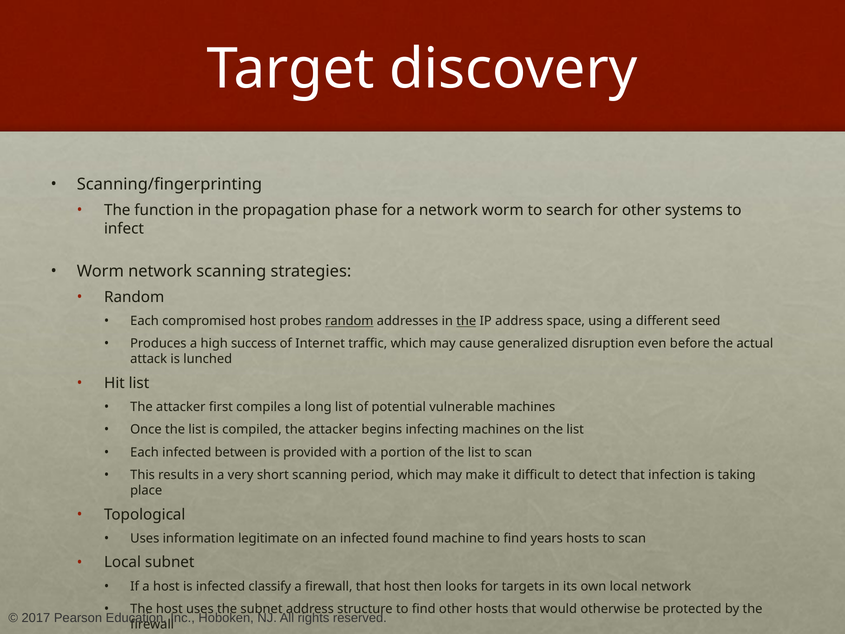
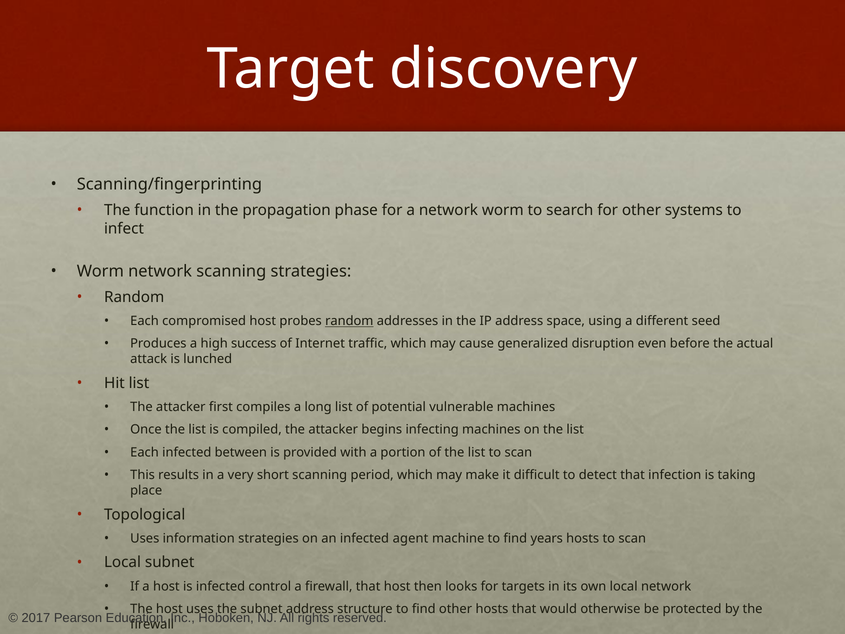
the at (466, 321) underline: present -> none
information legitimate: legitimate -> strategies
found: found -> agent
classify: classify -> control
